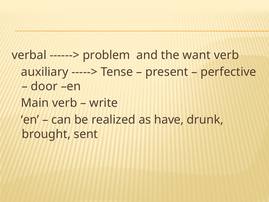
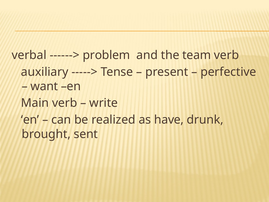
want: want -> team
door: door -> want
